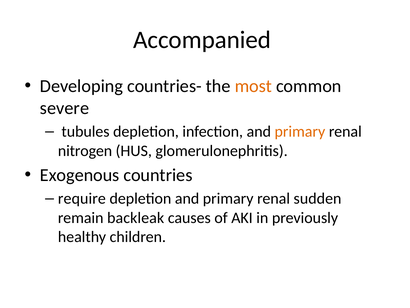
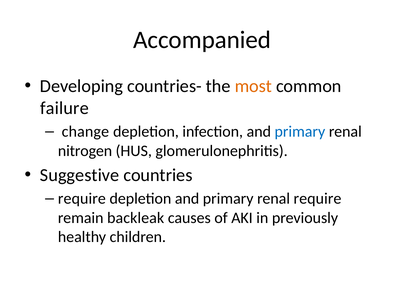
severe: severe -> failure
tubules: tubules -> change
primary at (300, 131) colour: orange -> blue
Exogenous: Exogenous -> Suggestive
renal sudden: sudden -> require
